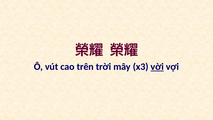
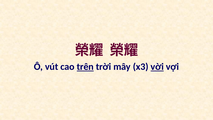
trên underline: none -> present
